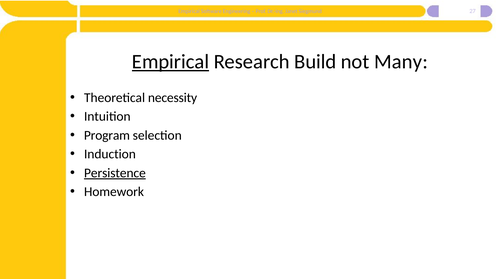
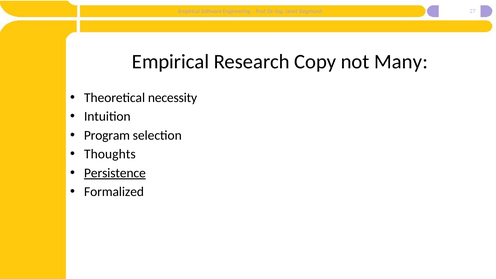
Empirical at (171, 62) underline: present -> none
Build: Build -> Copy
Induction: Induction -> Thoughts
Homework: Homework -> Formalized
